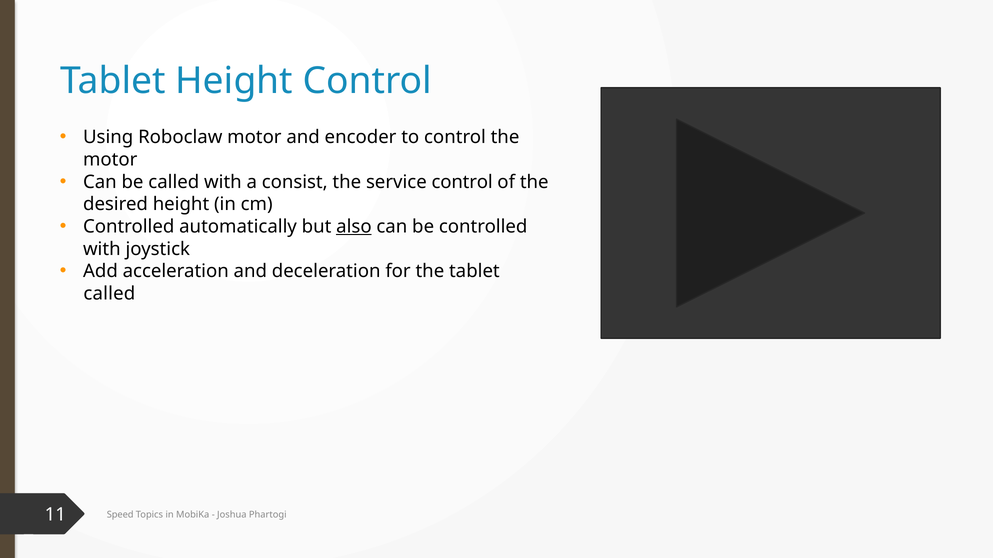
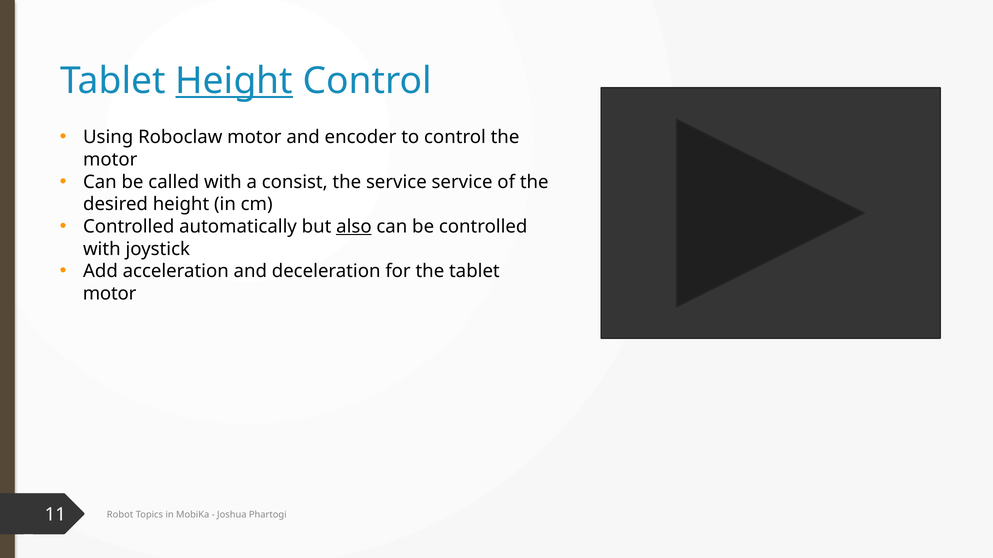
Height at (234, 81) underline: none -> present
service control: control -> service
called at (109, 294): called -> motor
Speed: Speed -> Robot
